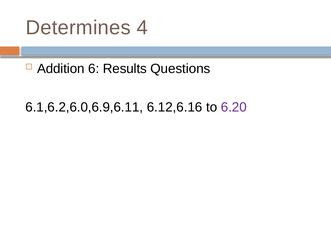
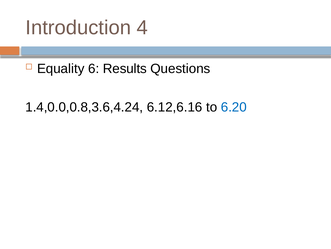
Determines: Determines -> Introduction
Addition: Addition -> Equality
6.1,6.2,6.0,6.9,6.11: 6.1,6.2,6.0,6.9,6.11 -> 1.4,0.0,0.8,3.6,4.24
6.20 colour: purple -> blue
